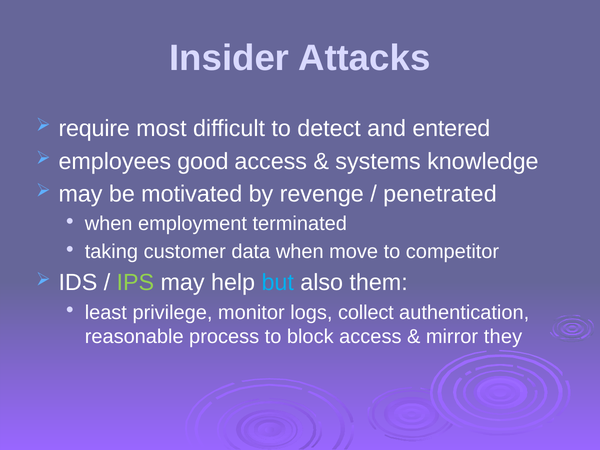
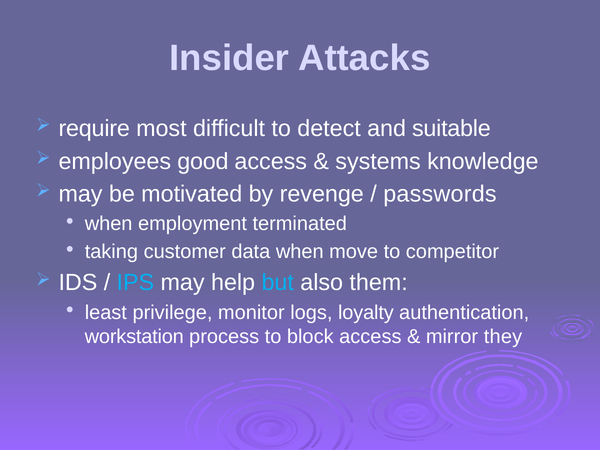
entered: entered -> suitable
penetrated: penetrated -> passwords
IPS colour: light green -> light blue
collect: collect -> loyalty
reasonable: reasonable -> workstation
